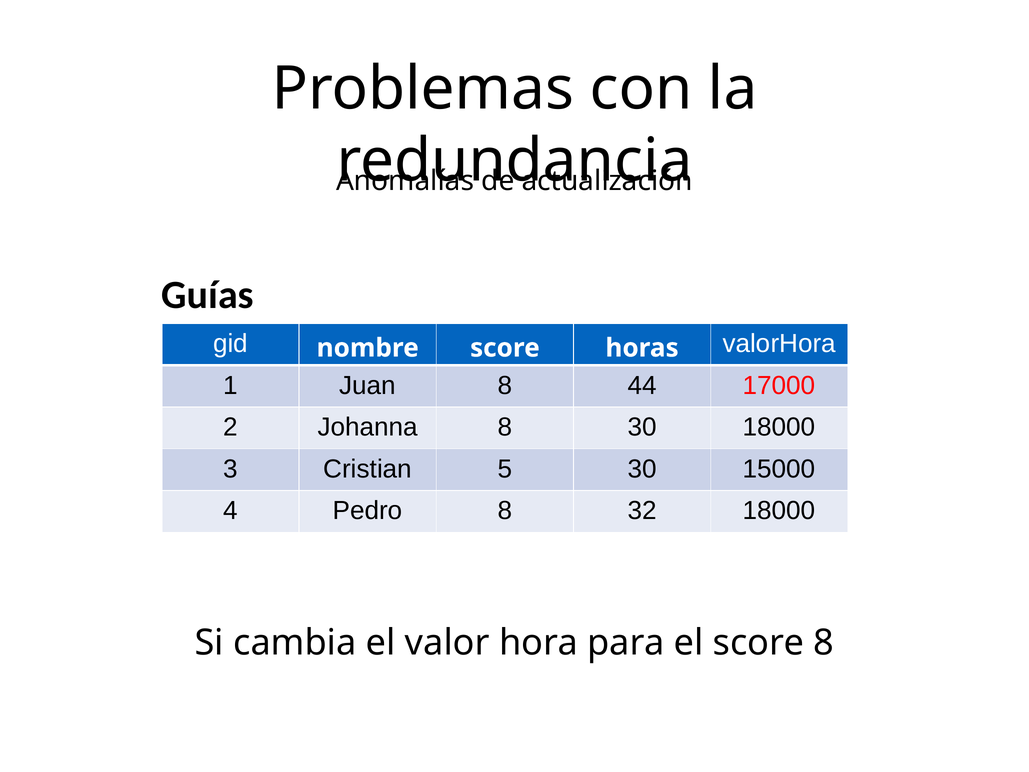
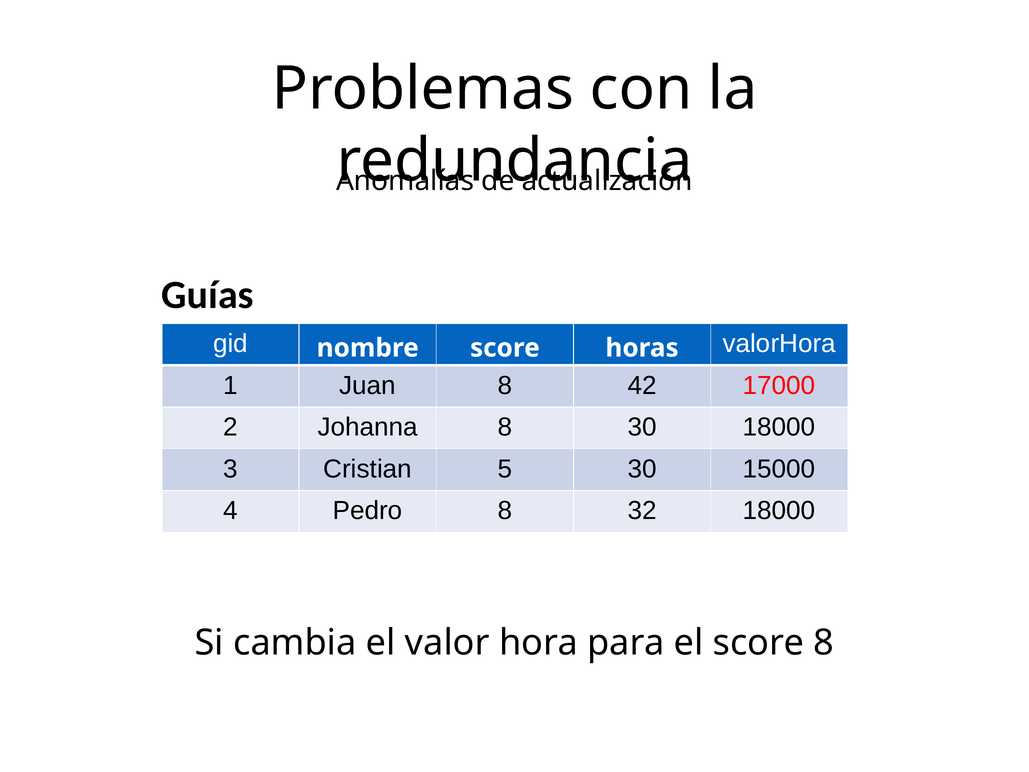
44: 44 -> 42
